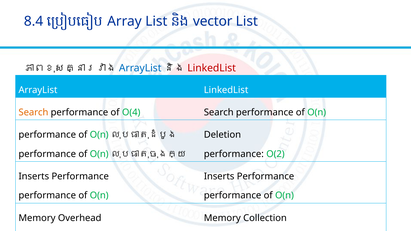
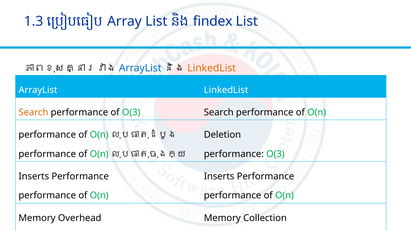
8.4: 8.4 -> 1.3
vector: vector -> findex
LinkedList at (212, 68) colour: red -> orange
of O(4: O(4 -> O(3
performance O(2: O(2 -> O(3
